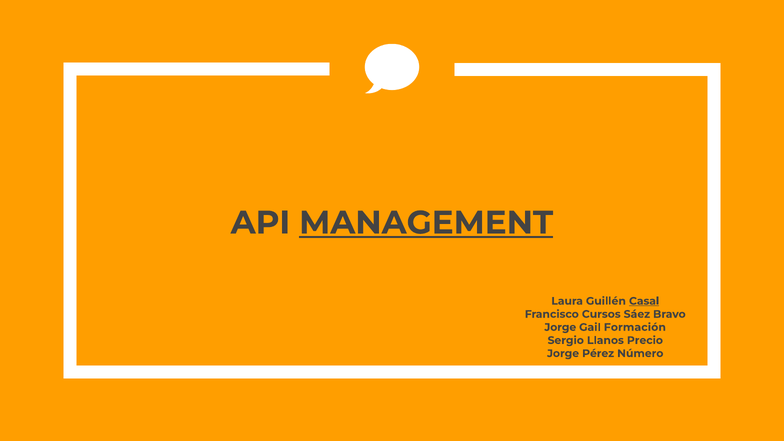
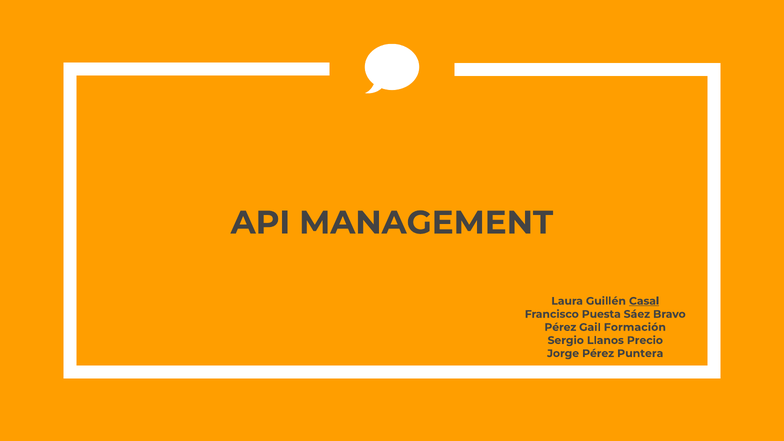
MANAGEMENT underline: present -> none
Cursos: Cursos -> Puesta
Jorge at (560, 327): Jorge -> Pérez
Número: Número -> Puntera
